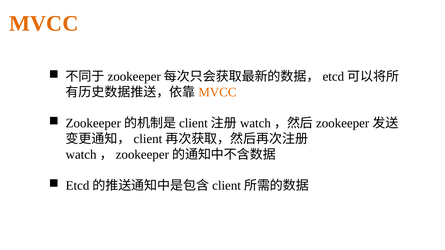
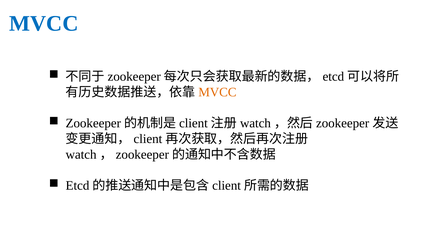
MVCC at (44, 23) colour: orange -> blue
